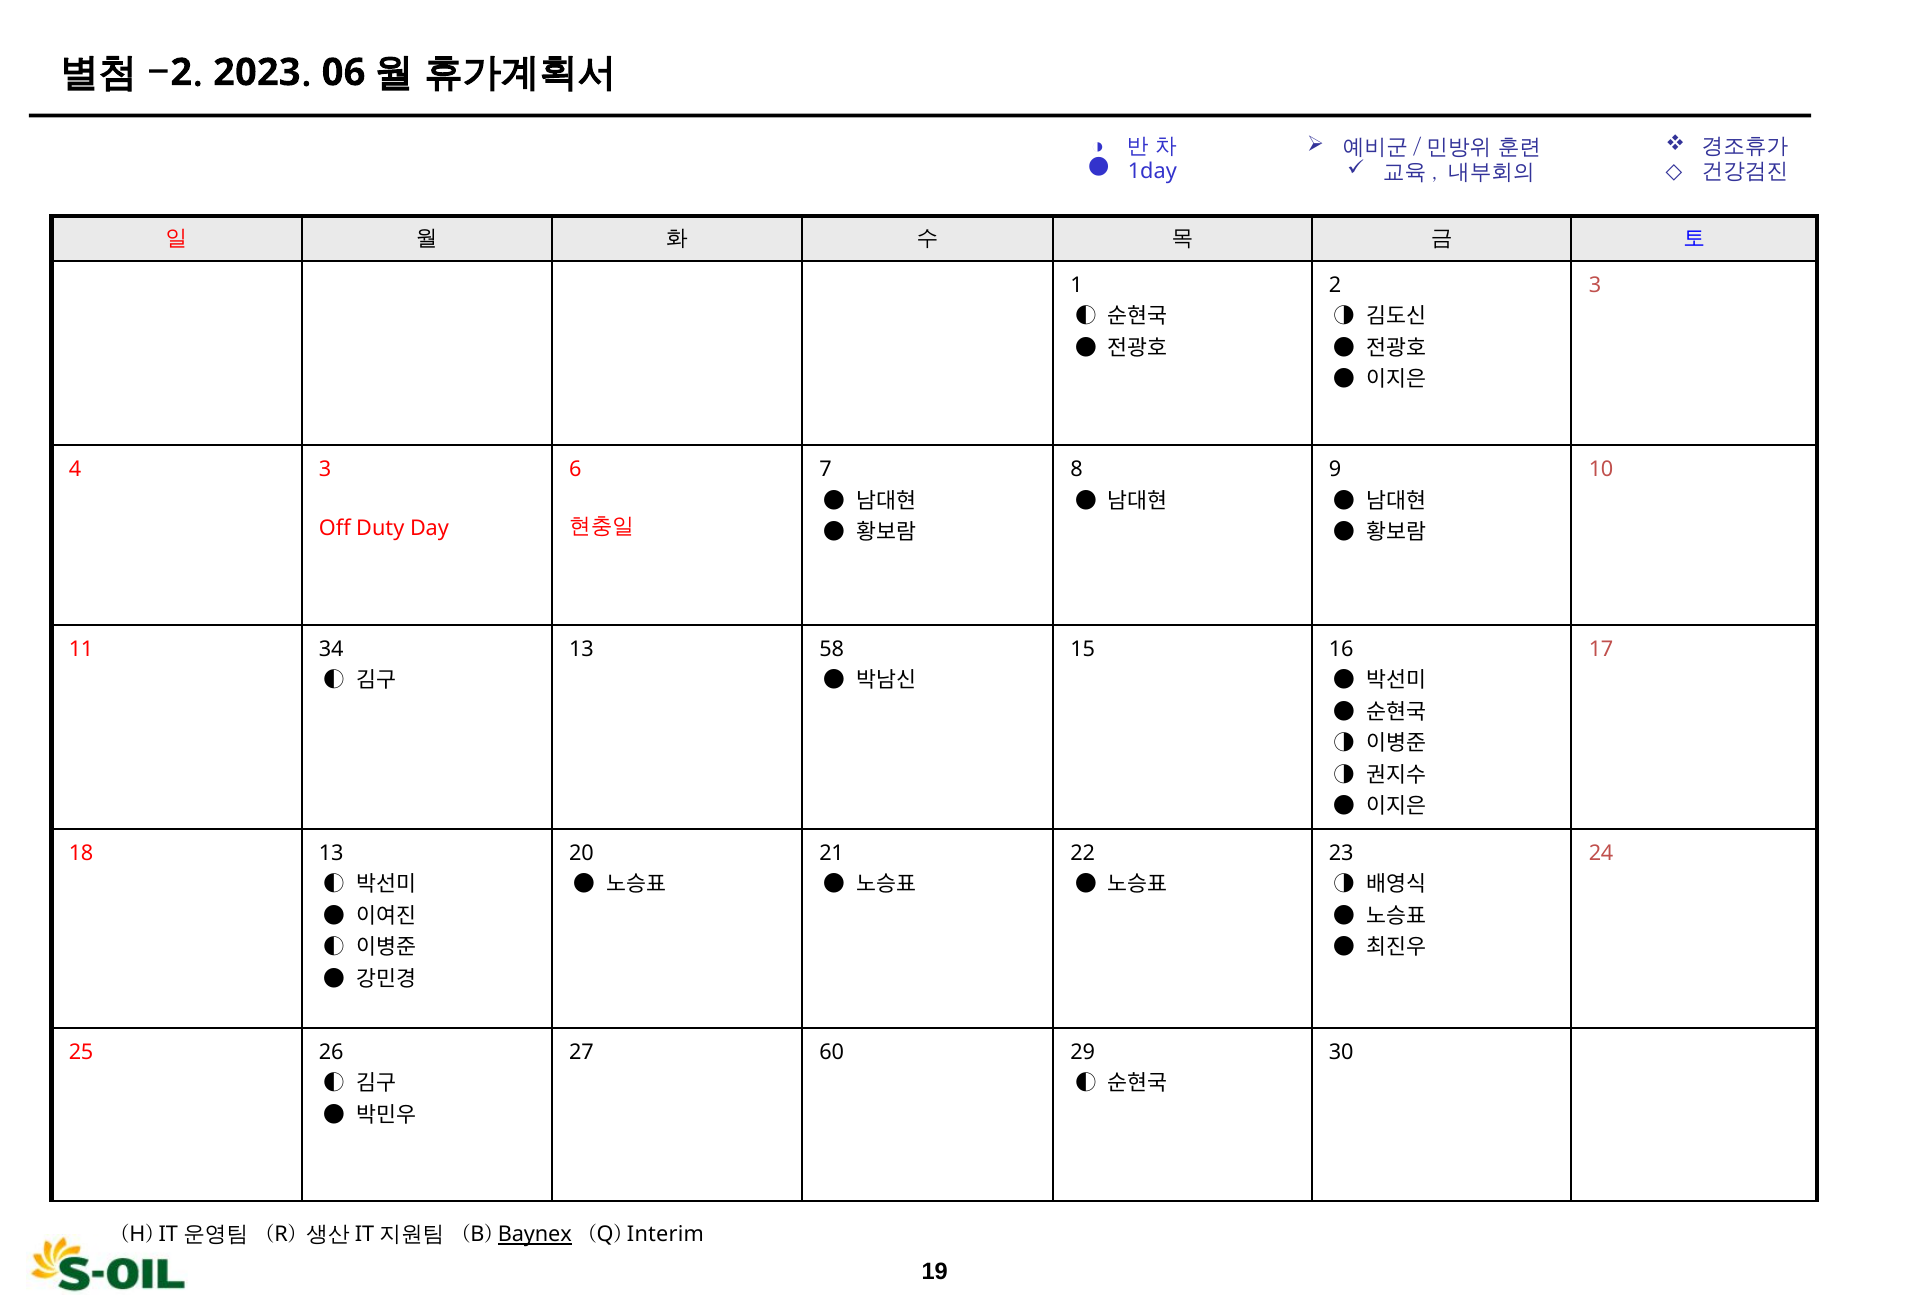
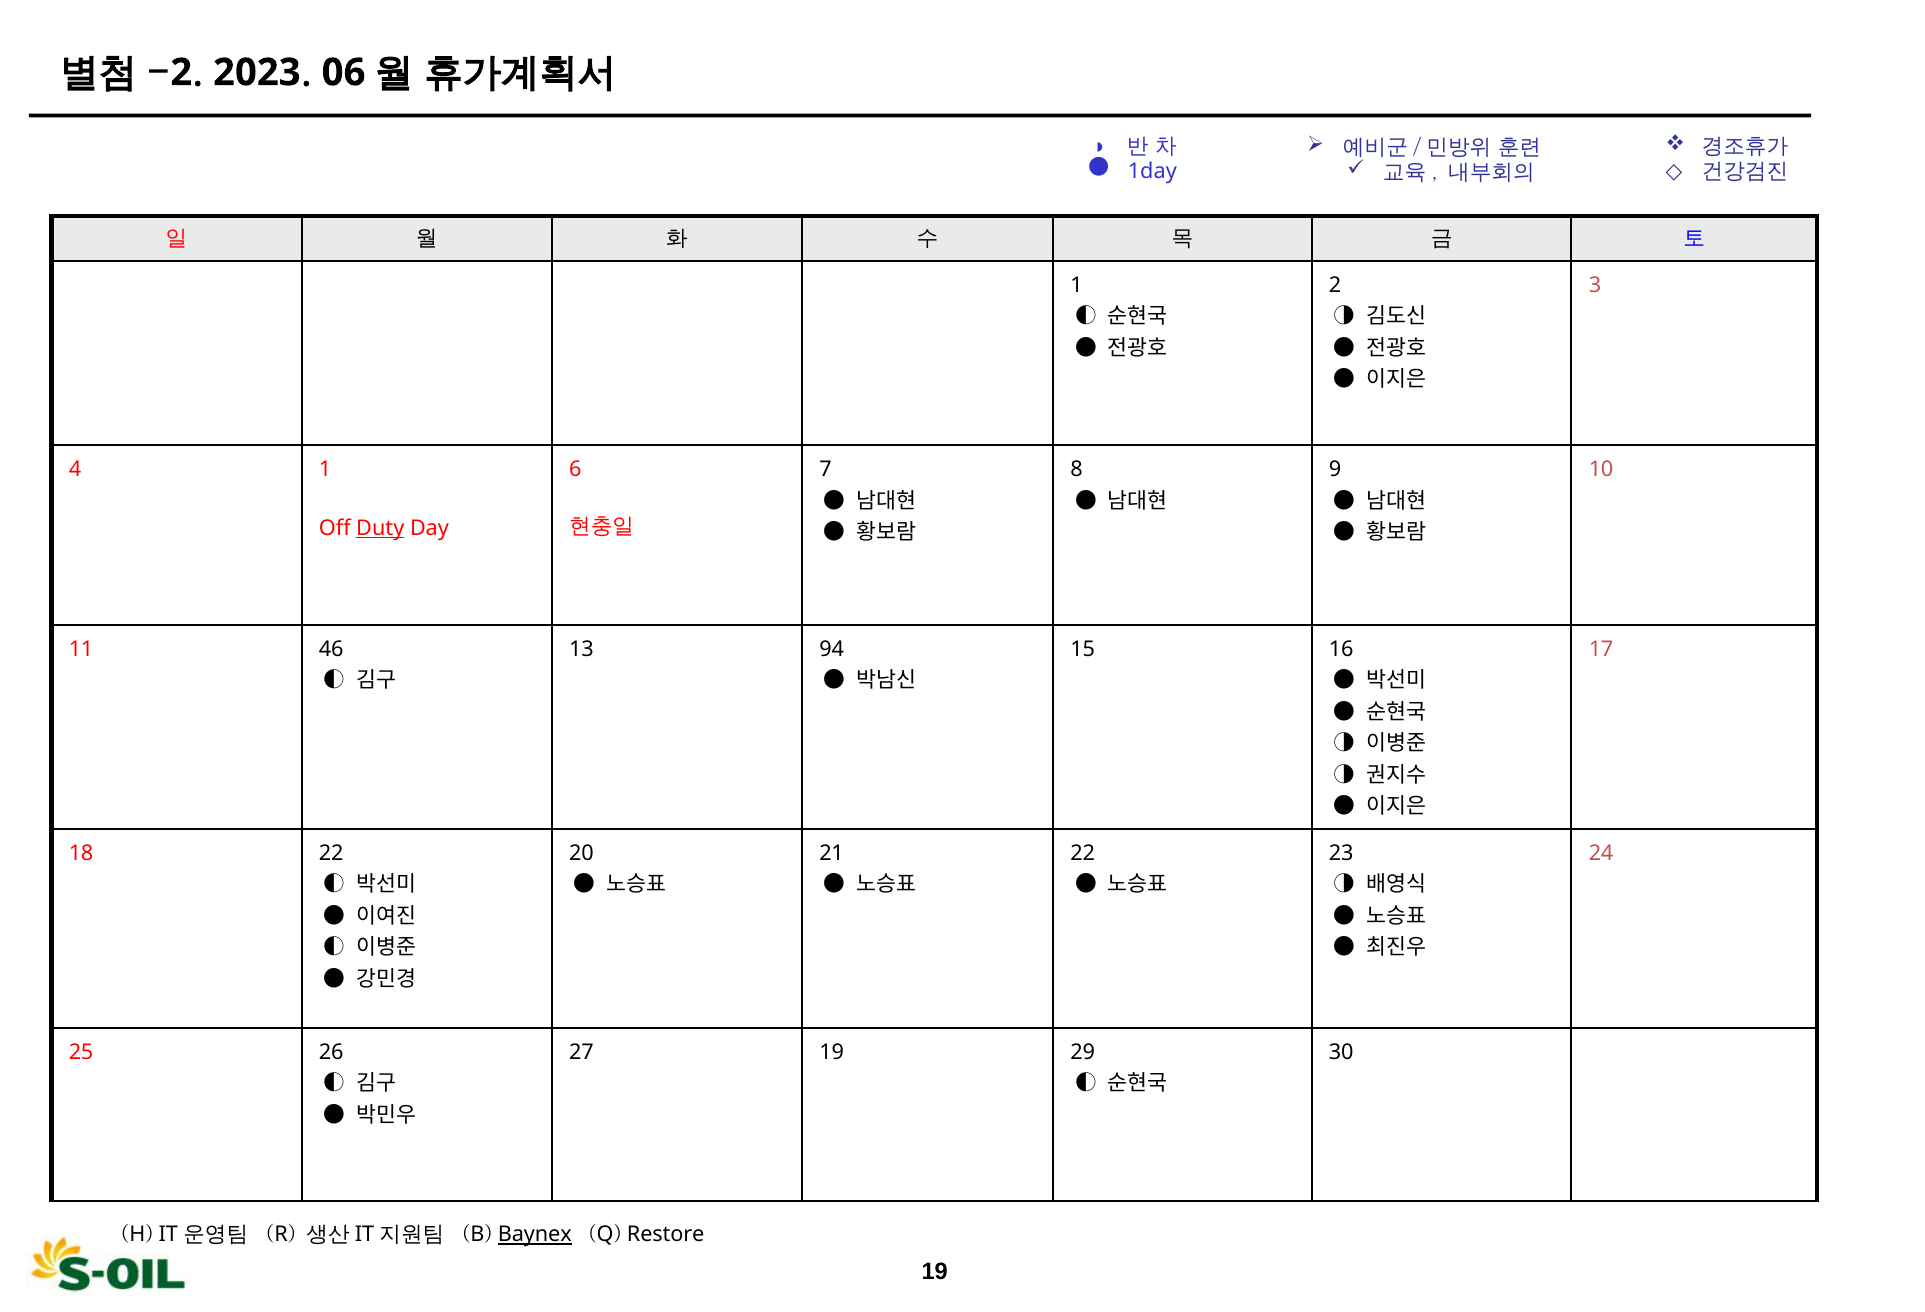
4 3: 3 -> 1
Duty underline: none -> present
34: 34 -> 46
58: 58 -> 94
18 13: 13 -> 22
27 60: 60 -> 19
Interim: Interim -> Restore
